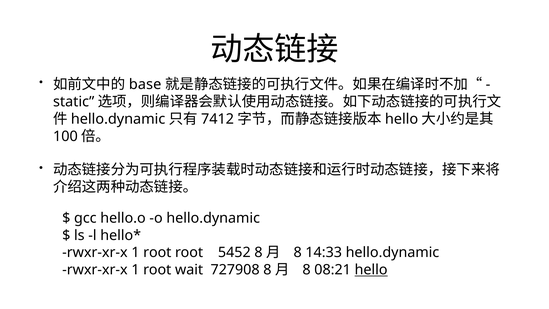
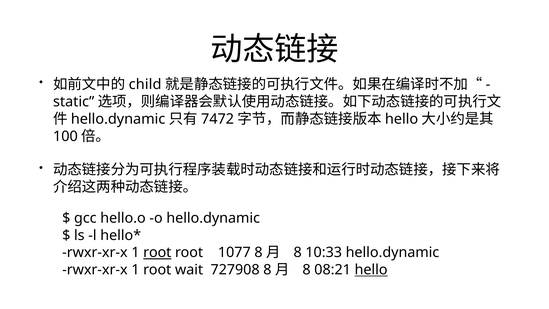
base: base -> child
7412: 7412 -> 7472
root at (157, 252) underline: none -> present
5452: 5452 -> 1077
14:33: 14:33 -> 10:33
